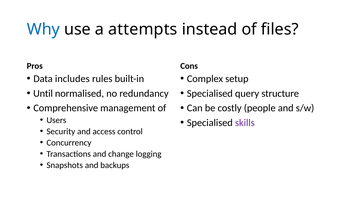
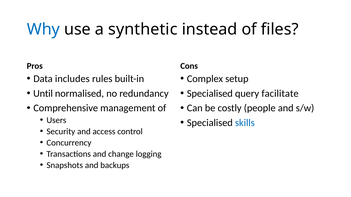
attempts: attempts -> synthetic
structure: structure -> facilitate
skills colour: purple -> blue
